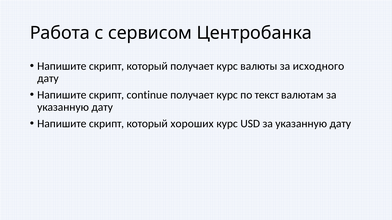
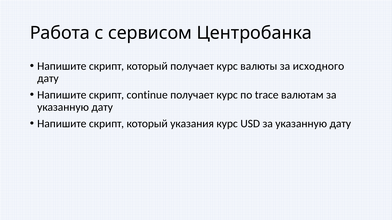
текст: текст -> trace
хороших: хороших -> указания
